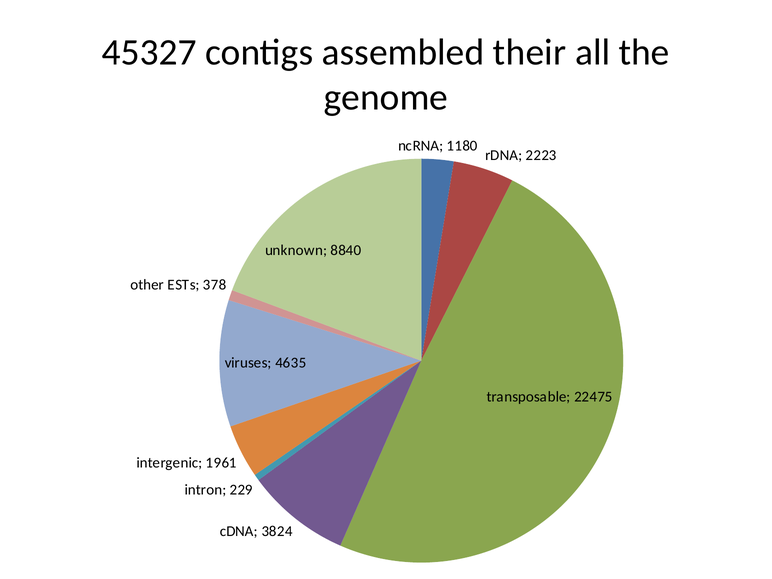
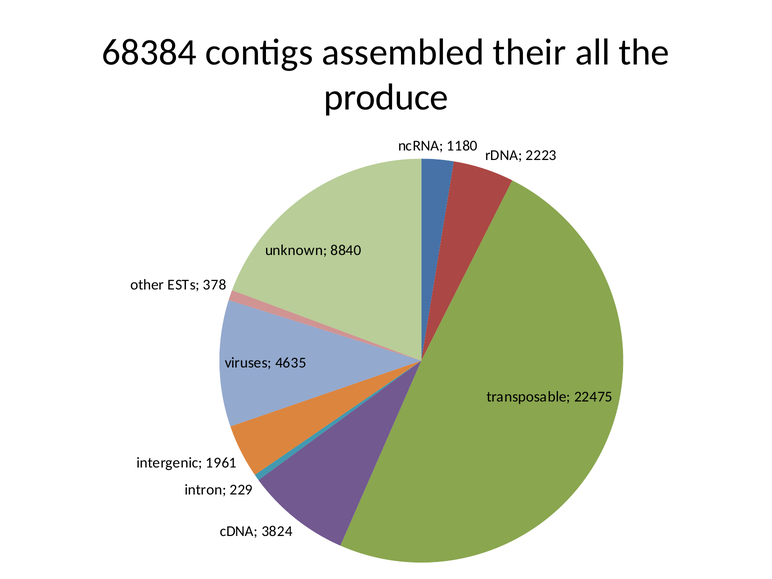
45327: 45327 -> 68384
genome: genome -> produce
